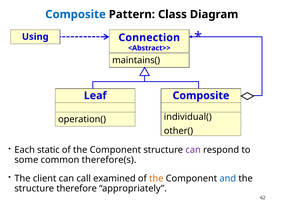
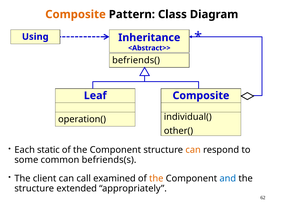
Composite at (76, 14) colour: blue -> orange
Connection: Connection -> Inheritance
maintains(: maintains( -> befriends(
can at (193, 150) colour: purple -> orange
therefore(s: therefore(s -> befriends(s
therefore: therefore -> extended
